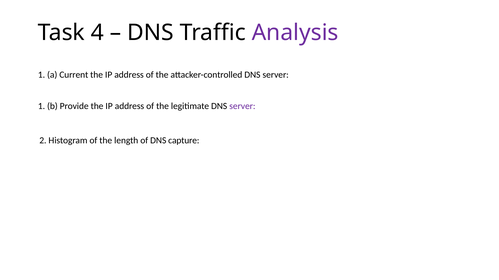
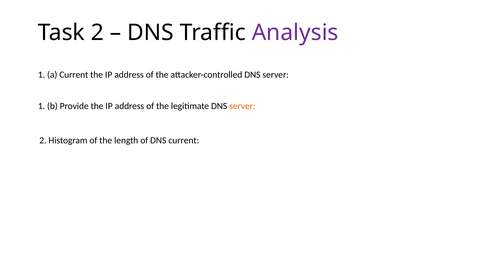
Task 4: 4 -> 2
server at (242, 106) colour: purple -> orange
DNS capture: capture -> current
